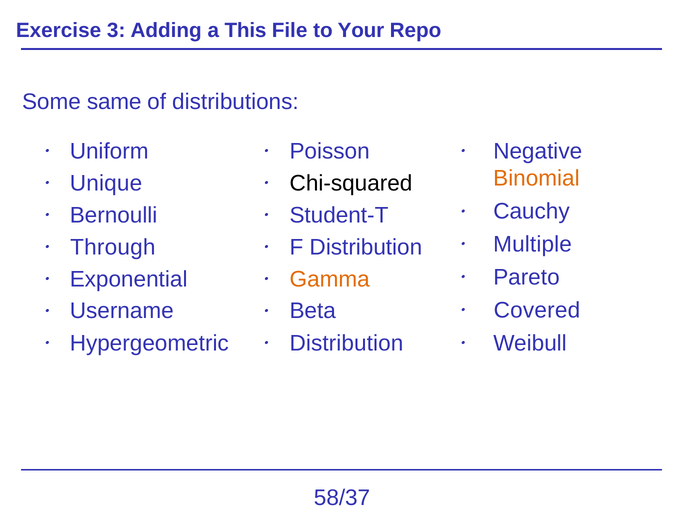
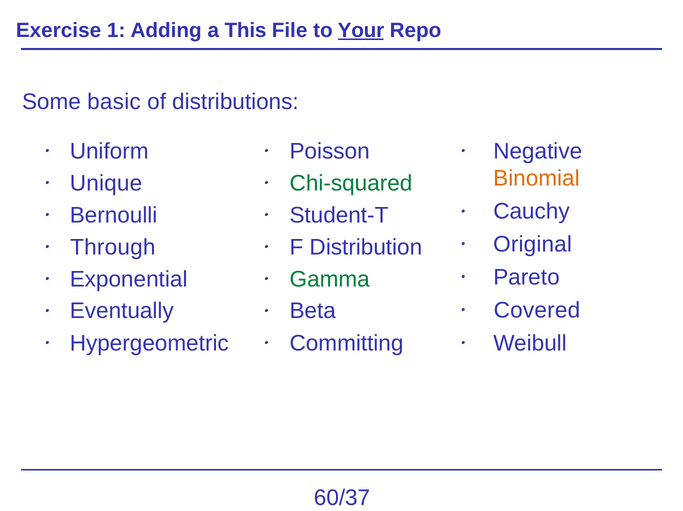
3: 3 -> 1
Your underline: none -> present
same: same -> basic
Chi-squared colour: black -> green
Multiple: Multiple -> Original
Gamma colour: orange -> green
Username: Username -> Eventually
Distribution at (346, 344): Distribution -> Committing
58/37: 58/37 -> 60/37
